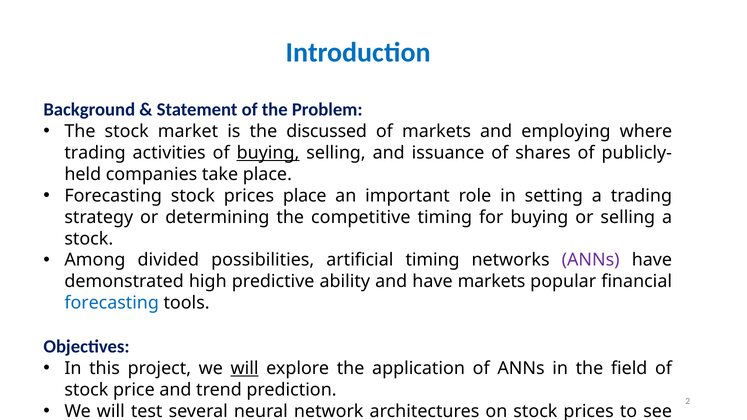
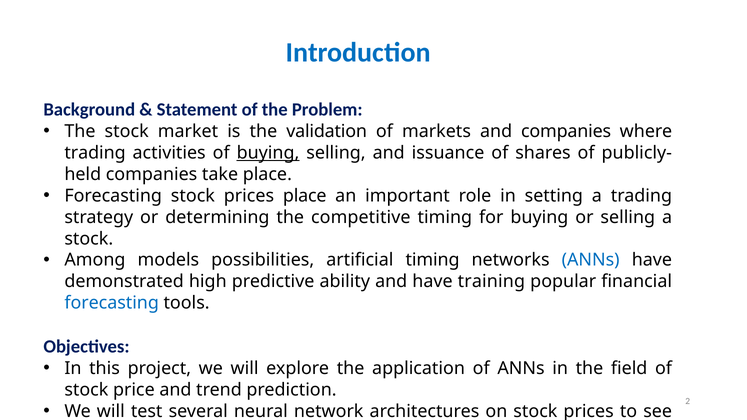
discussed: discussed -> validation
and employing: employing -> companies
divided: divided -> models
ANNs at (591, 260) colour: purple -> blue
have markets: markets -> training
will at (245, 368) underline: present -> none
